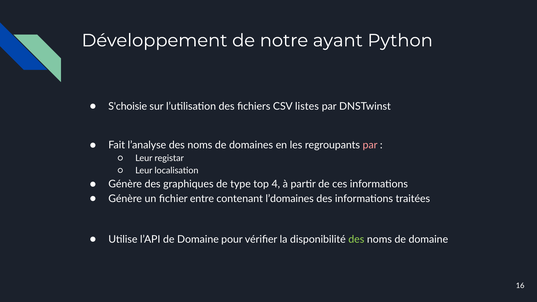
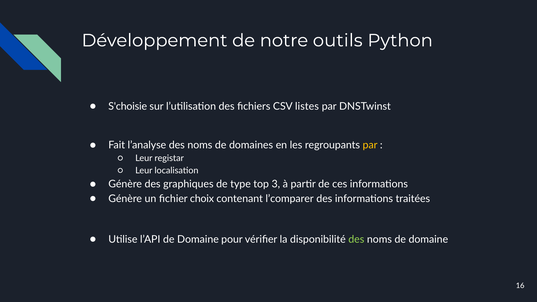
ayant: ayant -> outils
par at (370, 145) colour: pink -> yellow
4: 4 -> 3
entre: entre -> choix
l’domaines: l’domaines -> l’comparer
